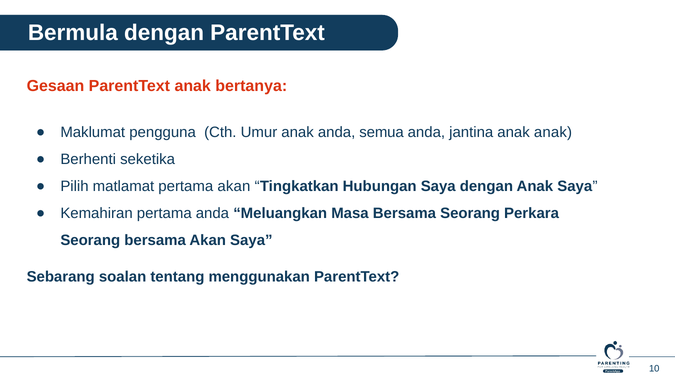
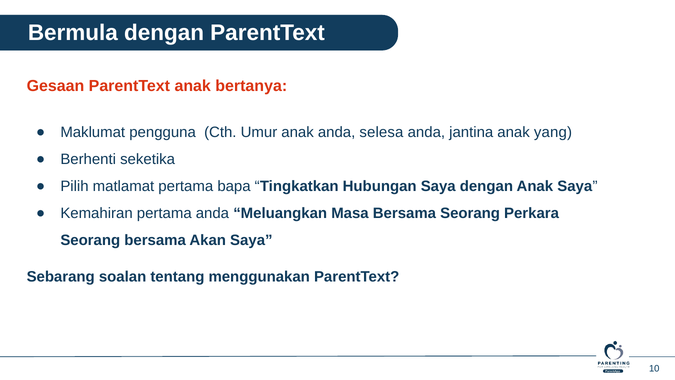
semua: semua -> selesa
anak anak: anak -> yang
pertama akan: akan -> bapa
